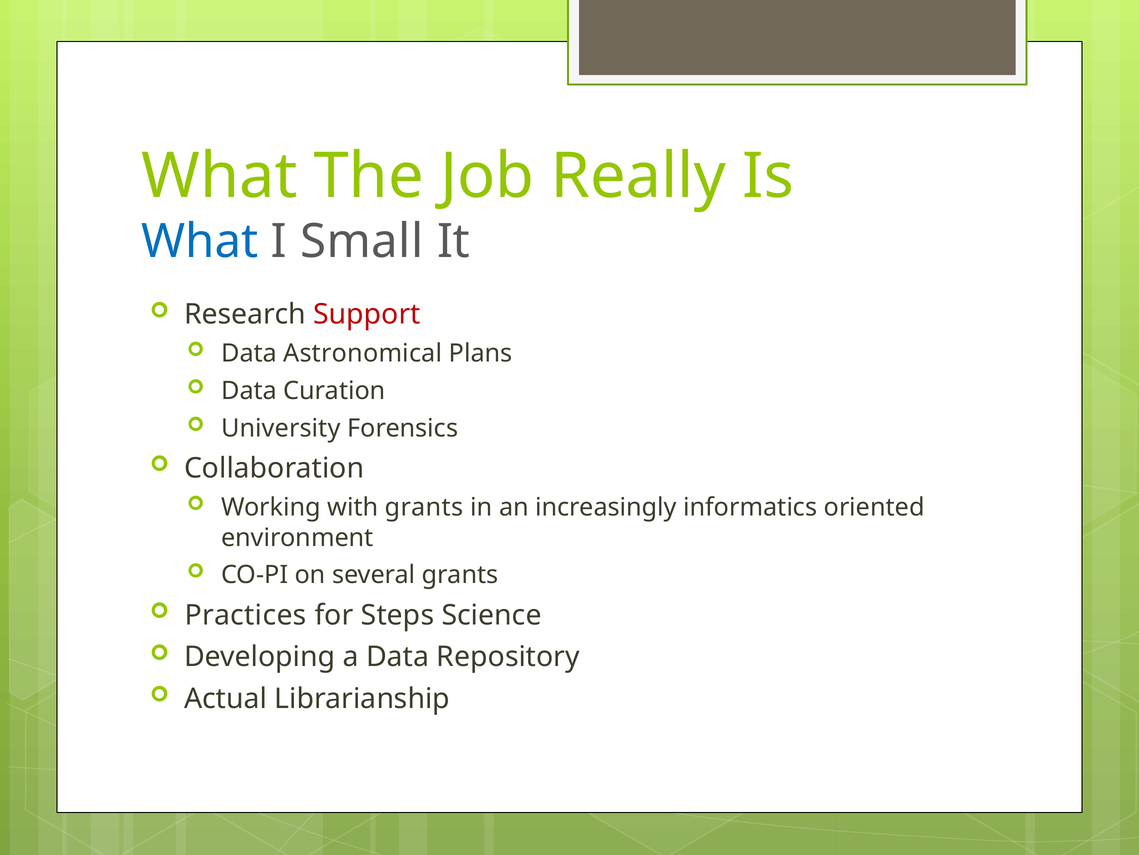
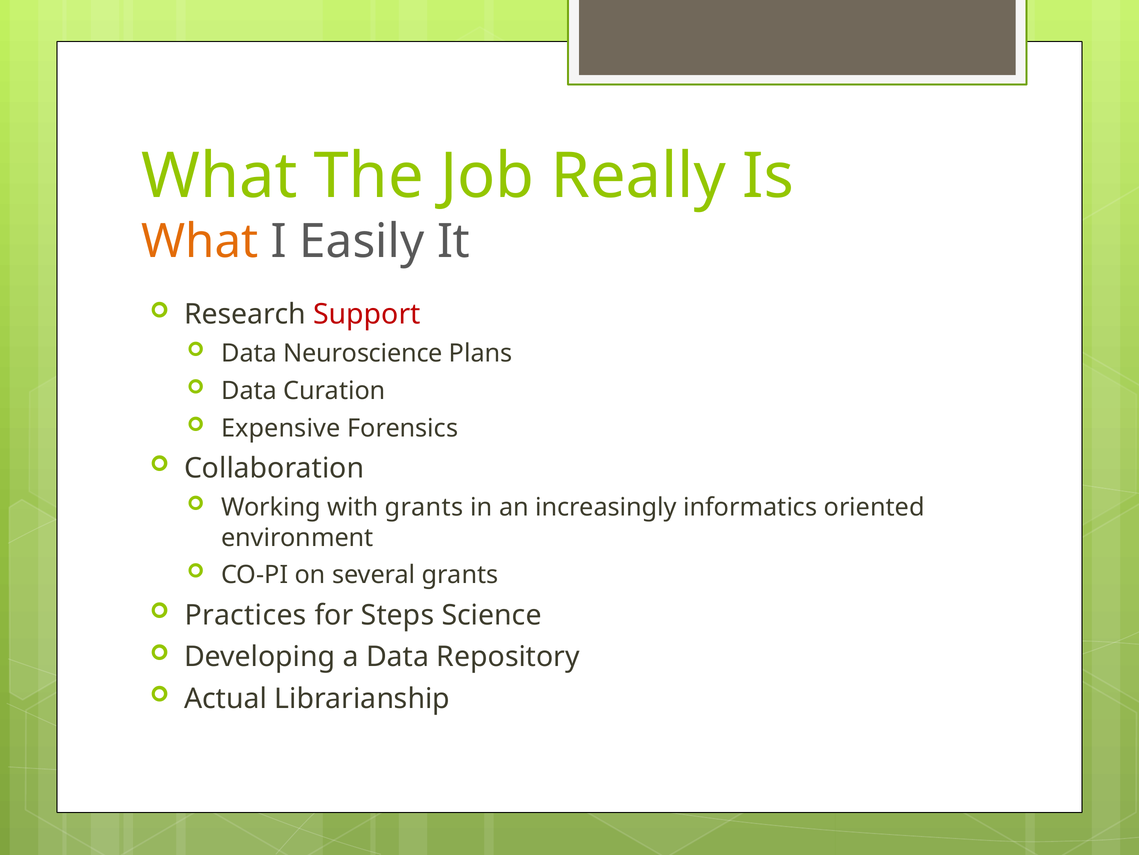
What at (200, 241) colour: blue -> orange
Small: Small -> Easily
Astronomical: Astronomical -> Neuroscience
University: University -> Expensive
